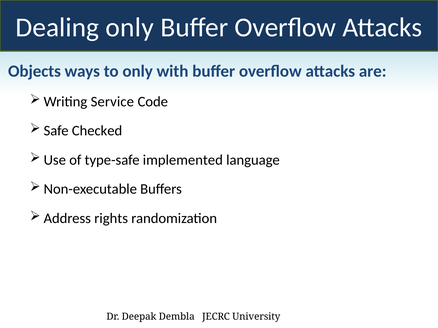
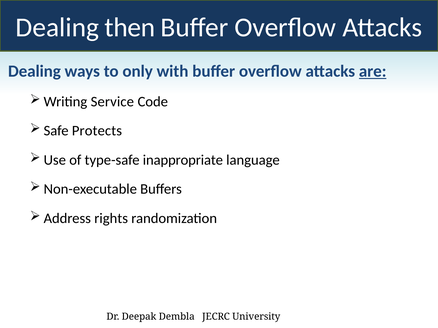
Dealing only: only -> then
Objects at (34, 71): Objects -> Dealing
are underline: none -> present
Checked: Checked -> Protects
implemented: implemented -> inappropriate
